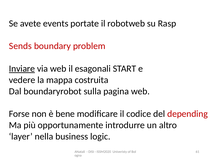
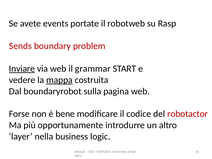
esagonali: esagonali -> grammar
mappa underline: none -> present
depending: depending -> robotactor
